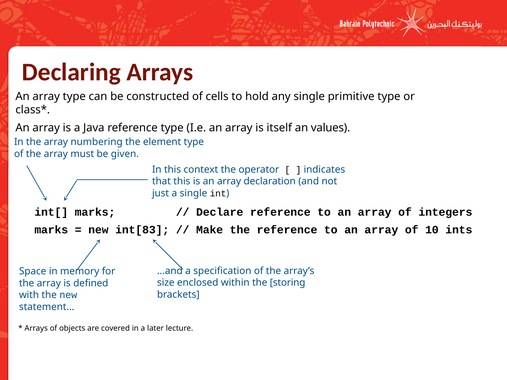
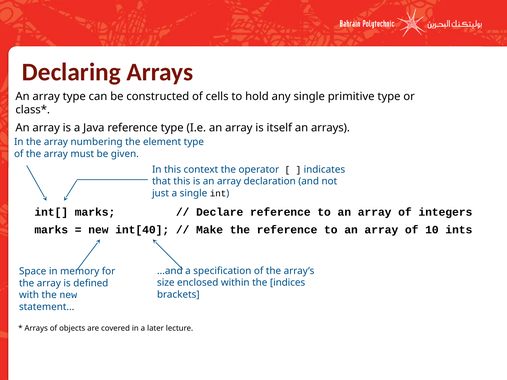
an values: values -> arrays
int[83: int[83 -> int[40
storing: storing -> indices
